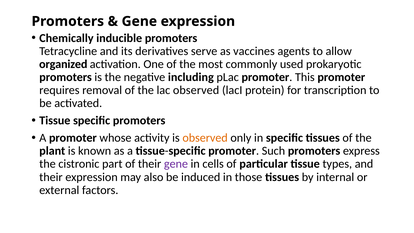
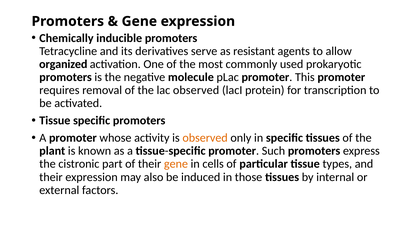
vaccines: vaccines -> resistant
including: including -> molecule
gene at (176, 164) colour: purple -> orange
